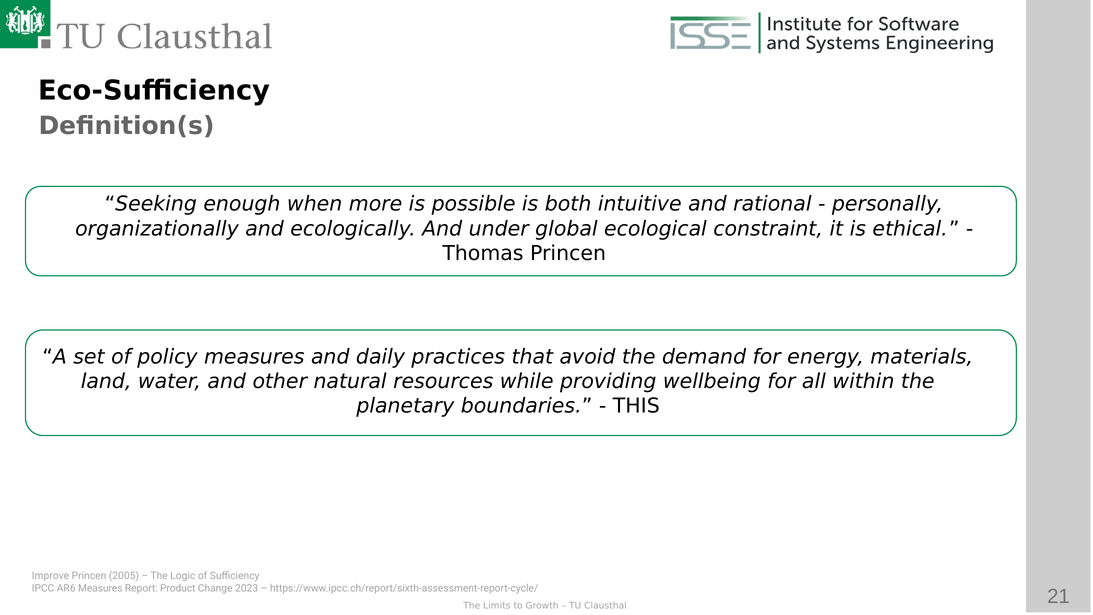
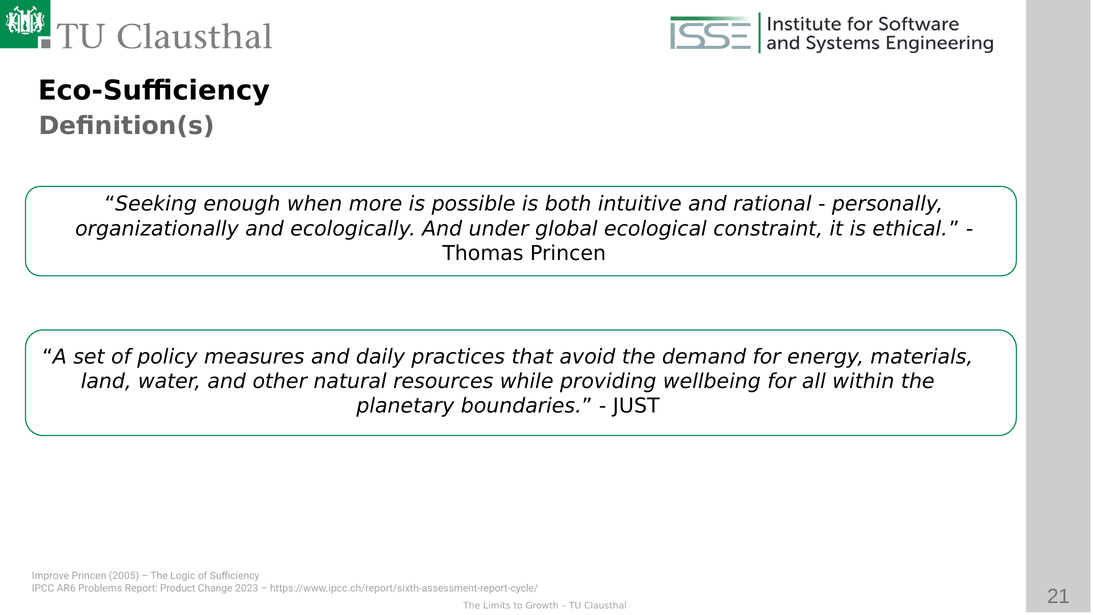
THIS: THIS -> JUST
AR6 Measures: Measures -> Problems
